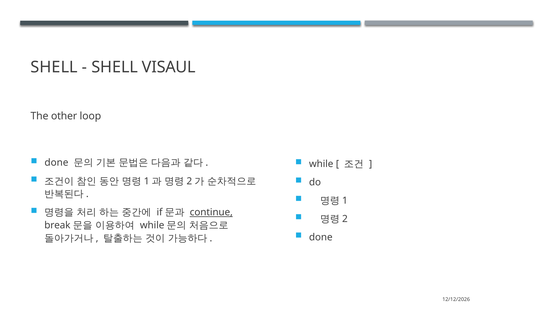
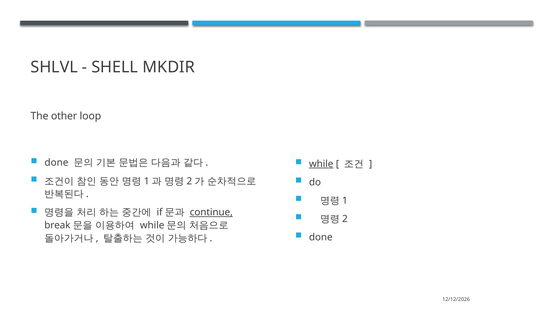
SHELL at (54, 67): SHELL -> SHLVL
VISAUL: VISAUL -> MKDIR
while underline: none -> present
